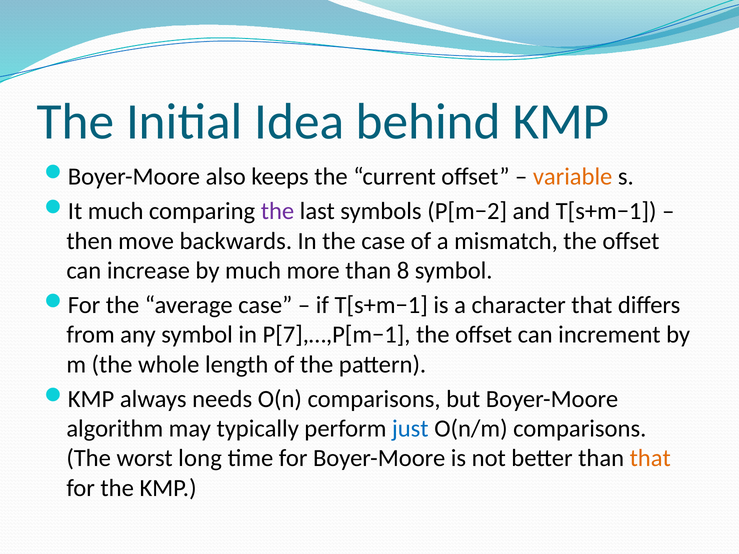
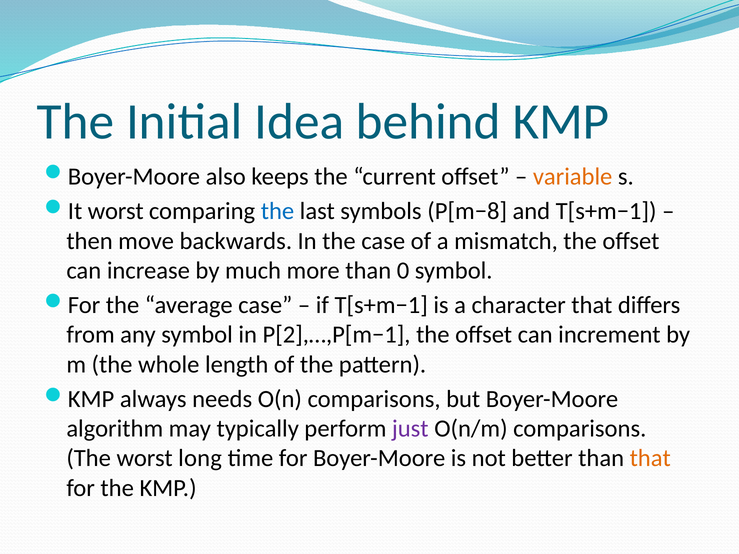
It much: much -> worst
the at (278, 211) colour: purple -> blue
P[m−2: P[m−2 -> P[m−8
8: 8 -> 0
P[7],…,P[m−1: P[7],…,P[m−1 -> P[2],…,P[m−1
just colour: blue -> purple
